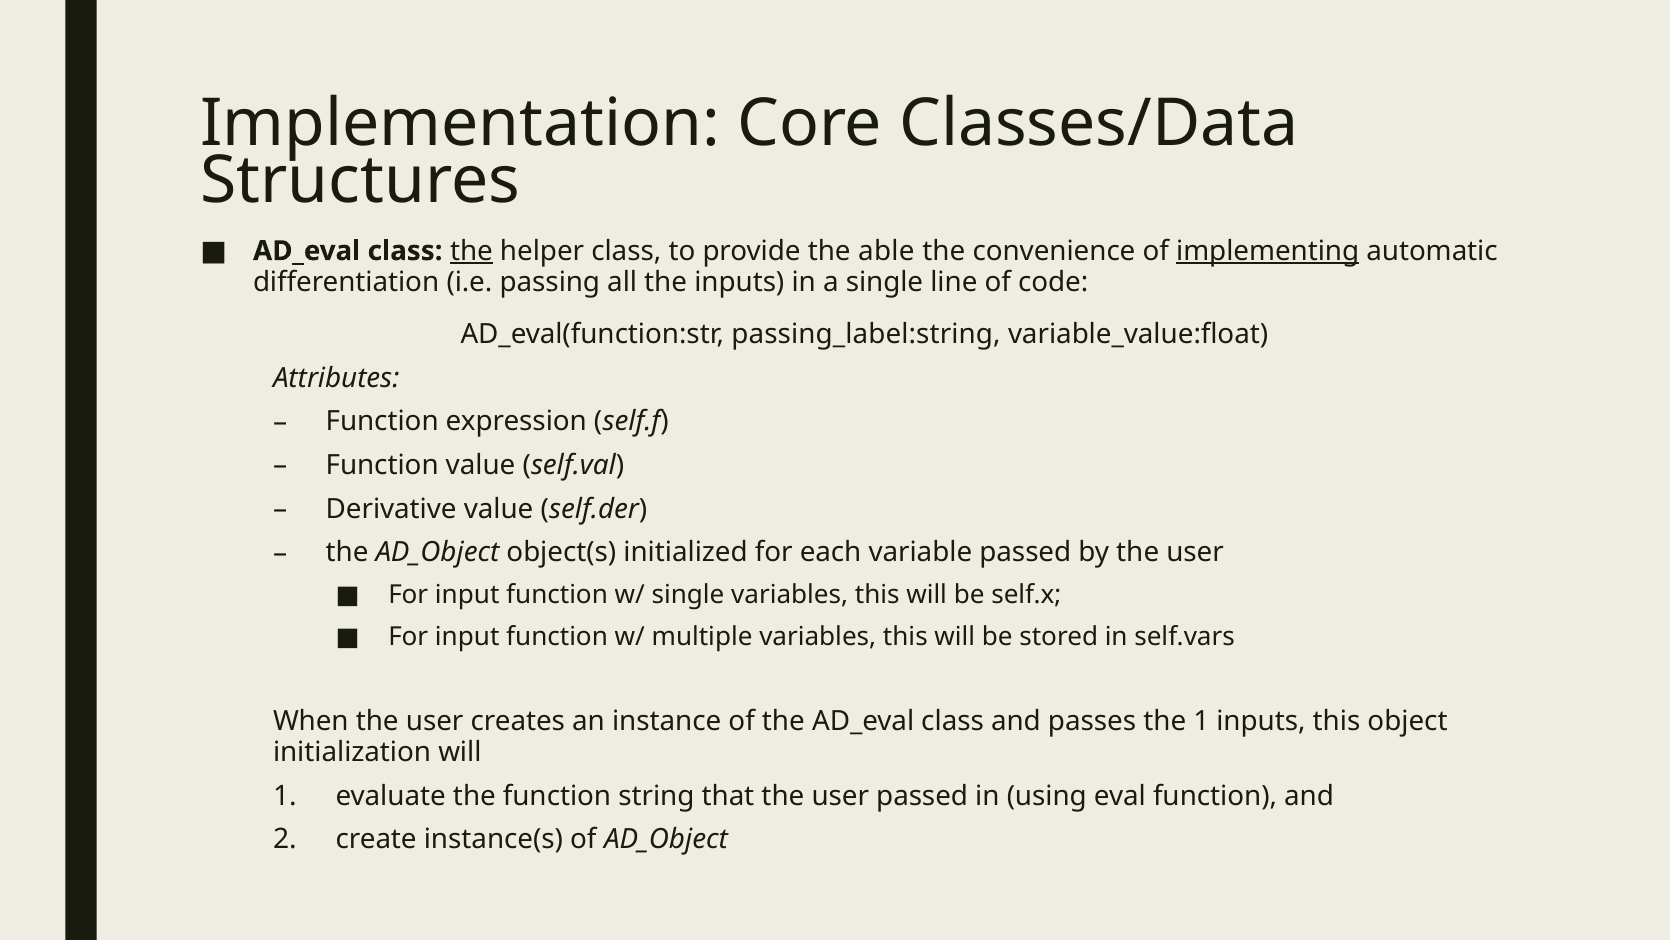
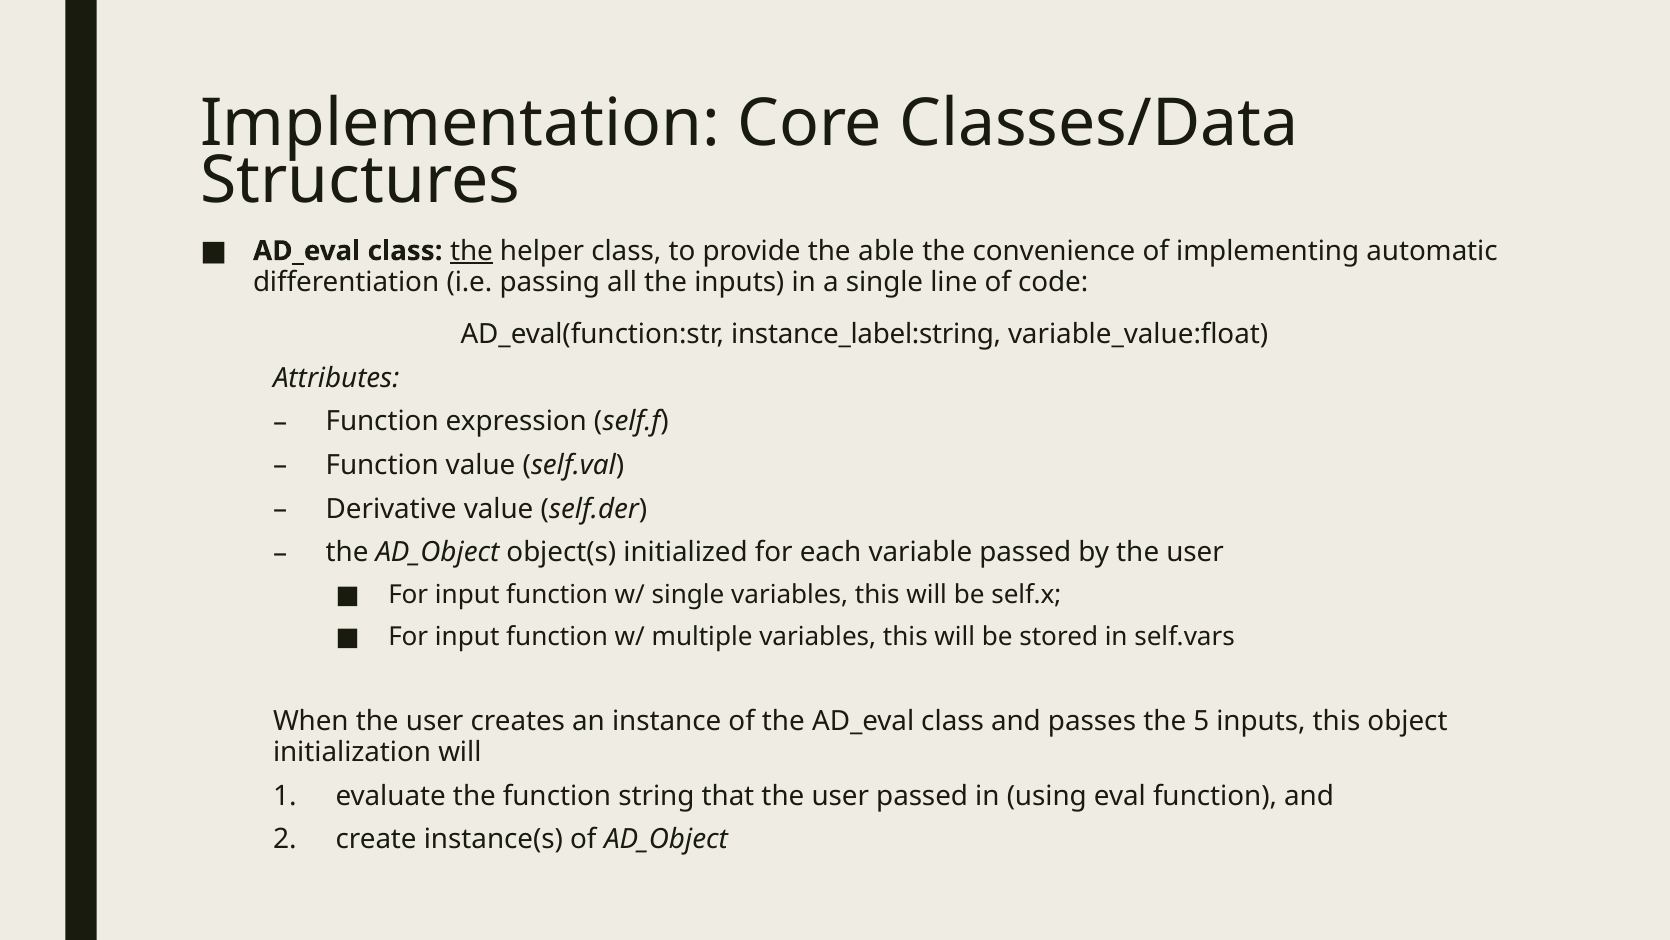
implementing underline: present -> none
passing_label:string: passing_label:string -> instance_label:string
the 1: 1 -> 5
